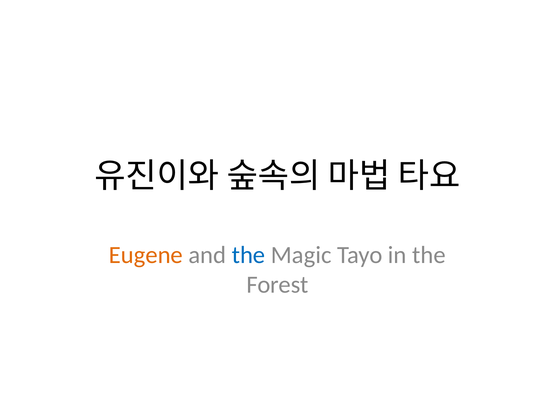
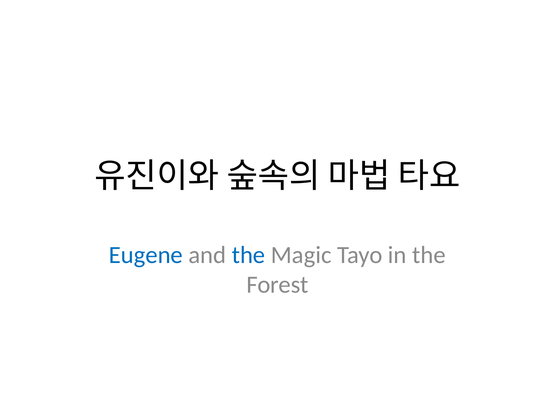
Eugene colour: orange -> blue
